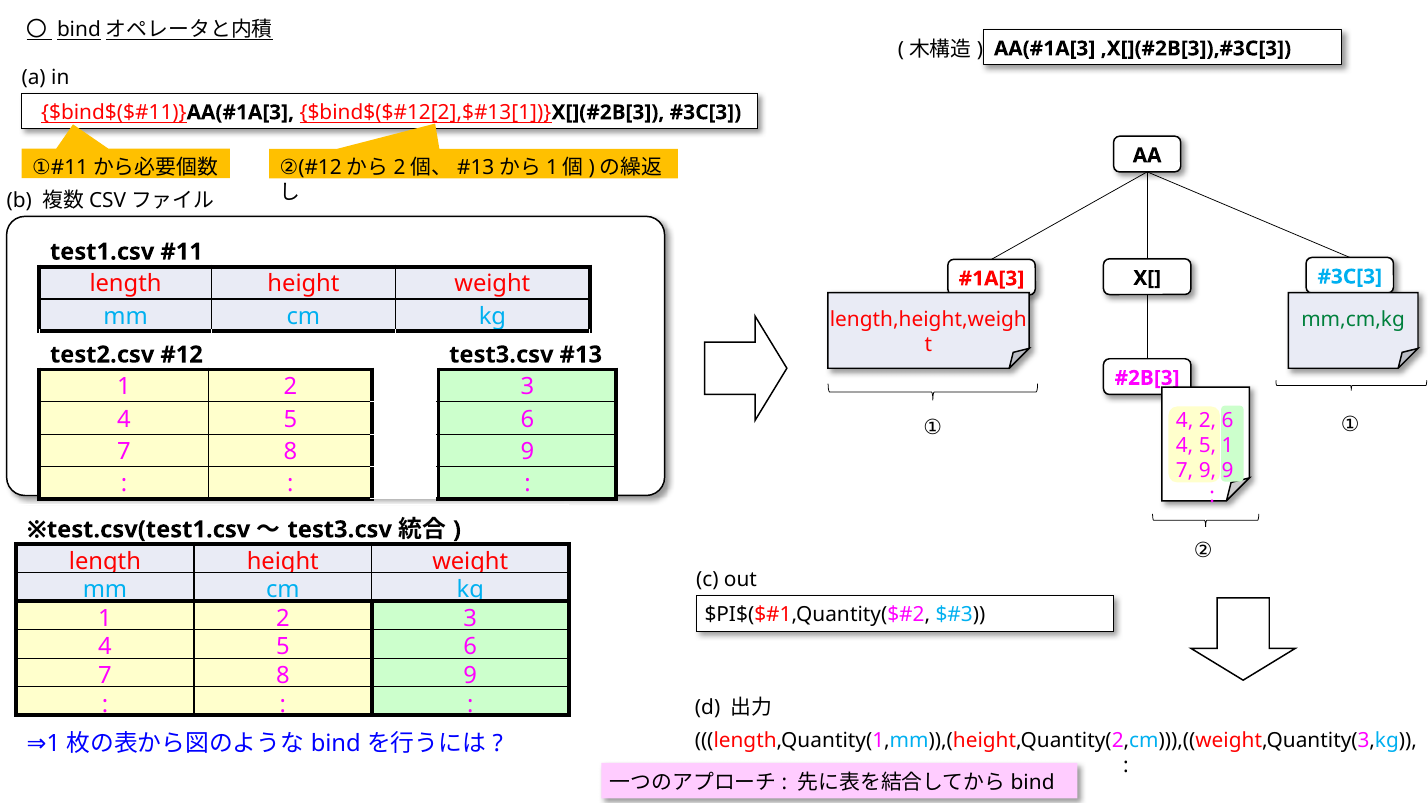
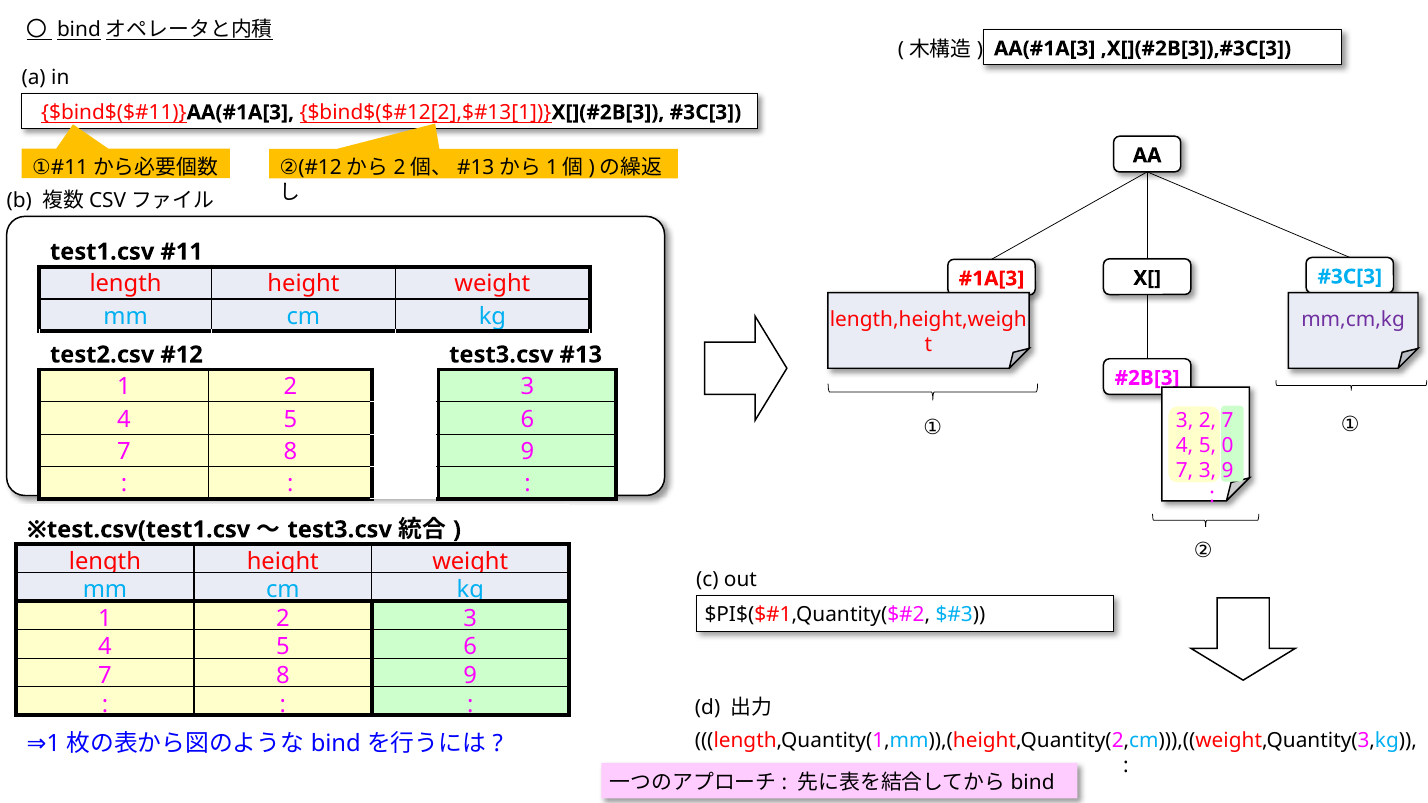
mm,cm,kg colour: green -> purple
4 at (1185, 420): 4 -> 3
2 6: 6 -> 7
5 1: 1 -> 0
7 9: 9 -> 3
